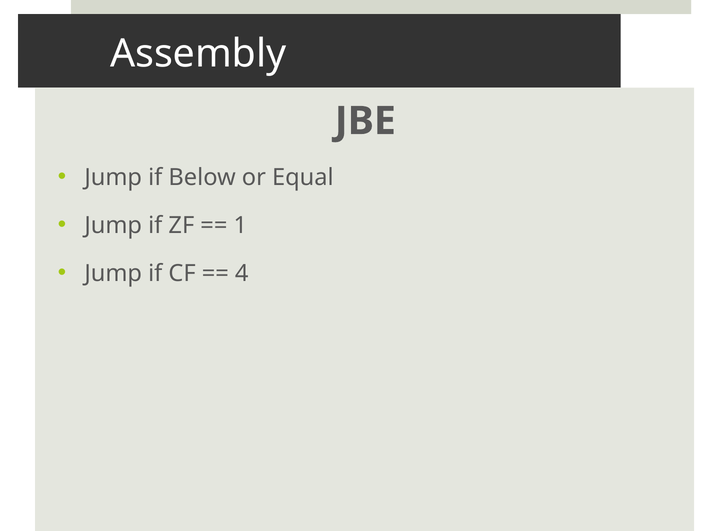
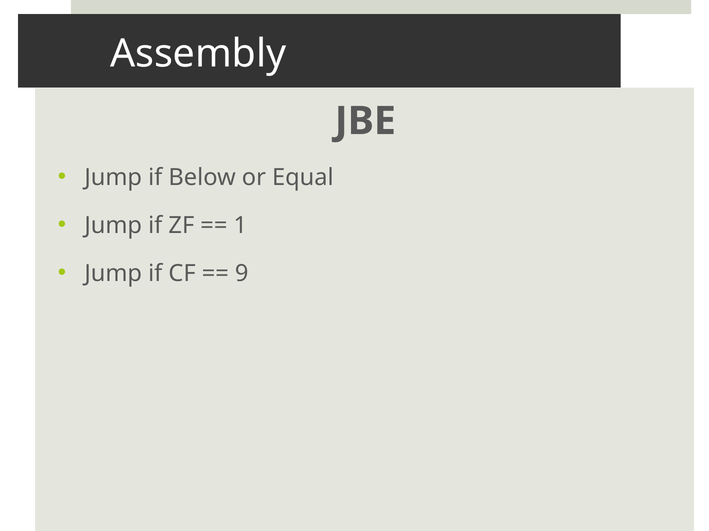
4: 4 -> 9
